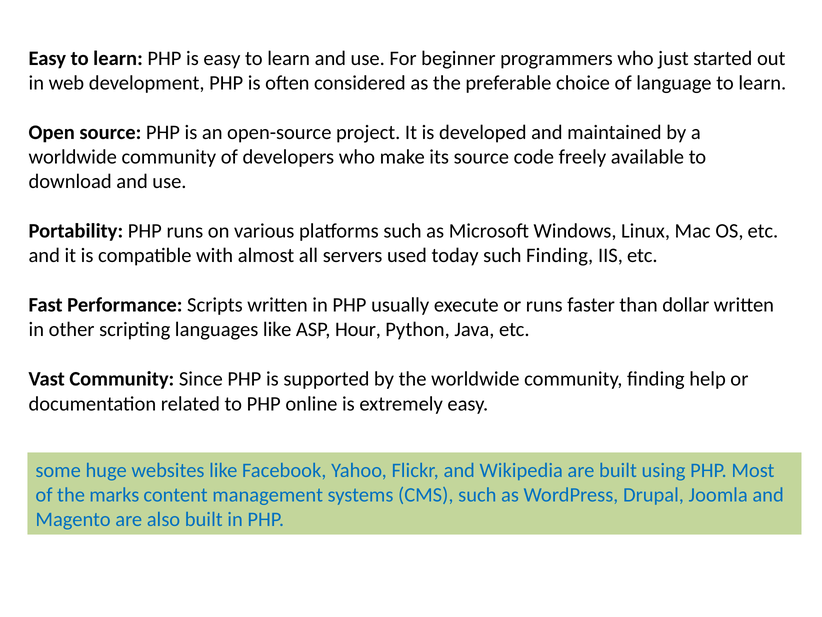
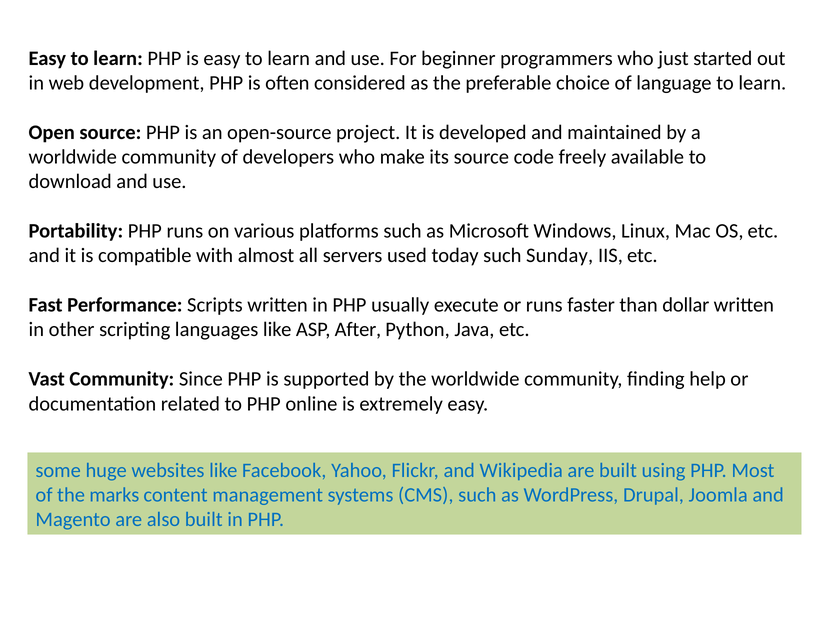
such Finding: Finding -> Sunday
Hour: Hour -> After
